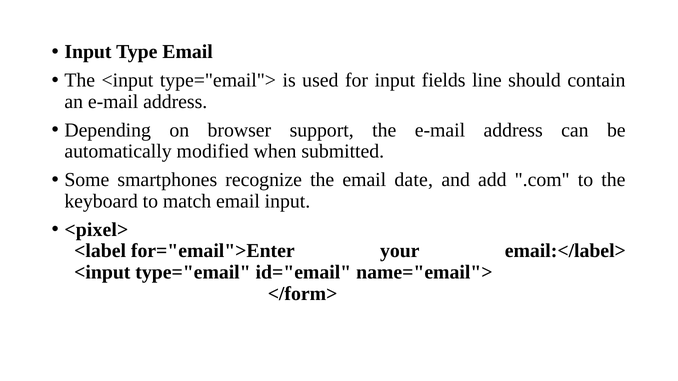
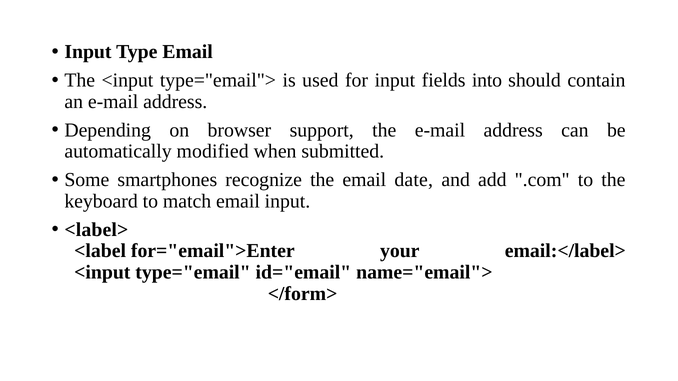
line: line -> into
<pixel>: <pixel> -> <label>
